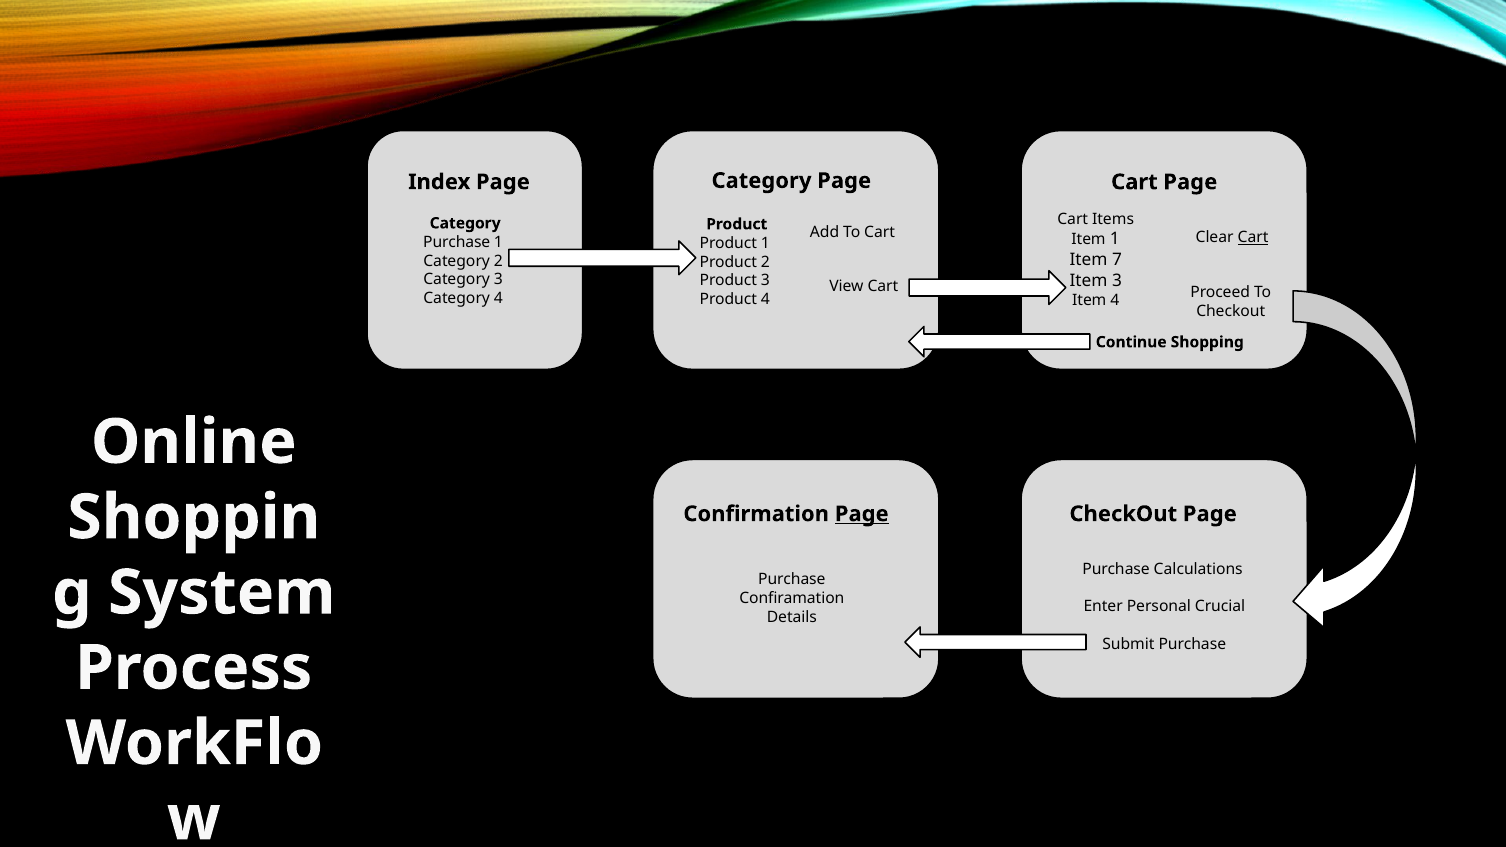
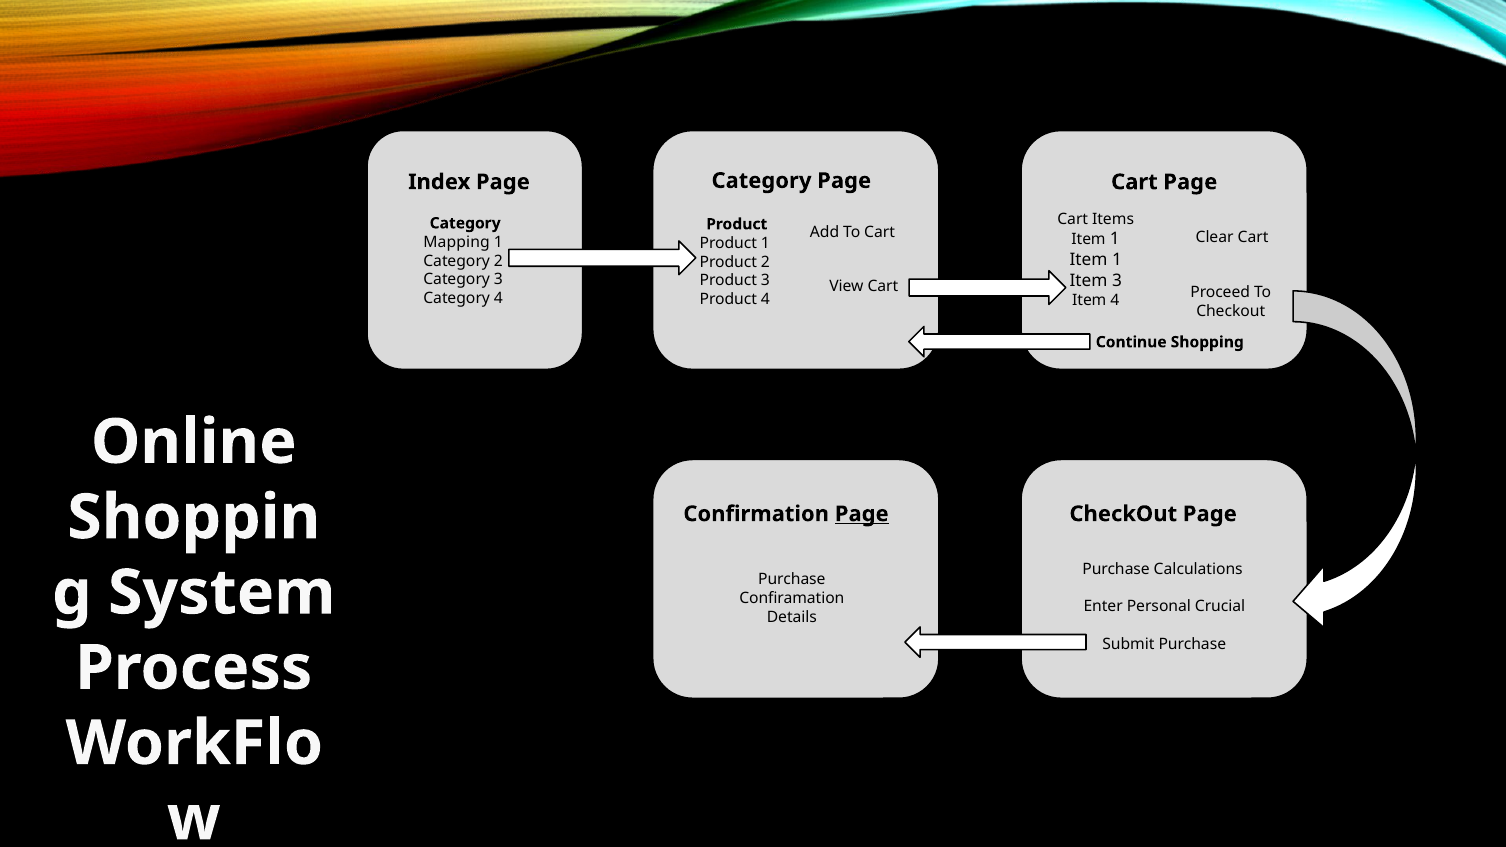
Cart at (1253, 237) underline: present -> none
Purchase at (457, 242): Purchase -> Mapping
7 at (1117, 260): 7 -> 1
